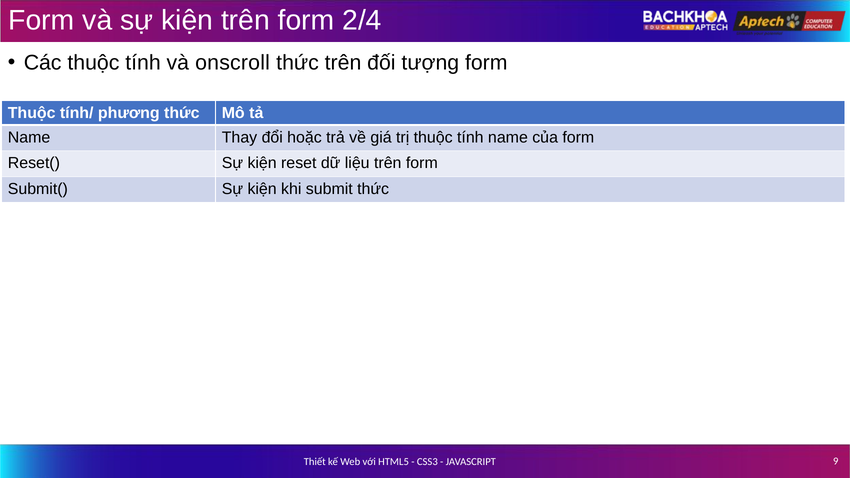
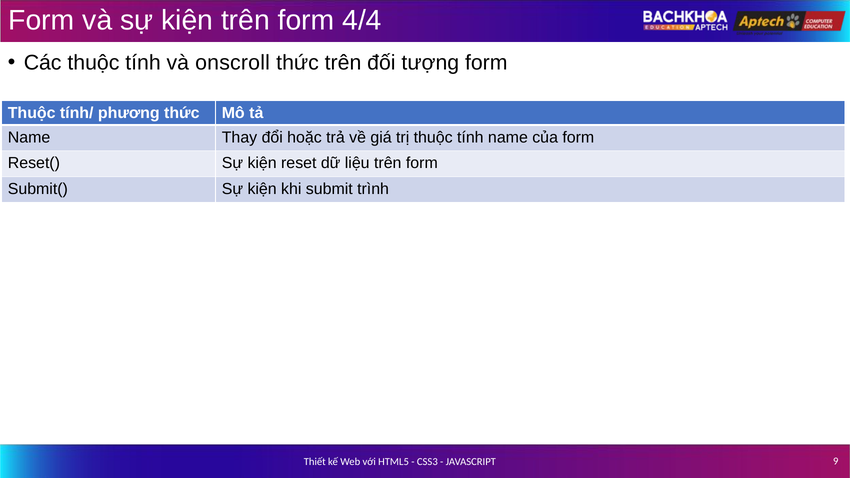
2/4: 2/4 -> 4/4
submit thức: thức -> trình
